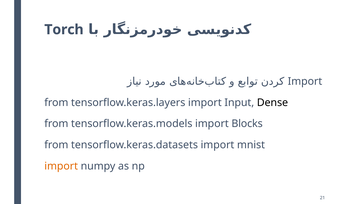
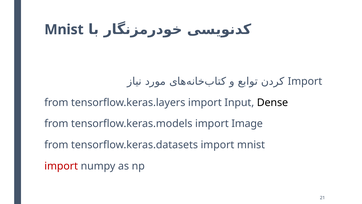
Torch at (64, 30): Torch -> Mnist
Blocks: Blocks -> Image
import at (61, 166) colour: orange -> red
